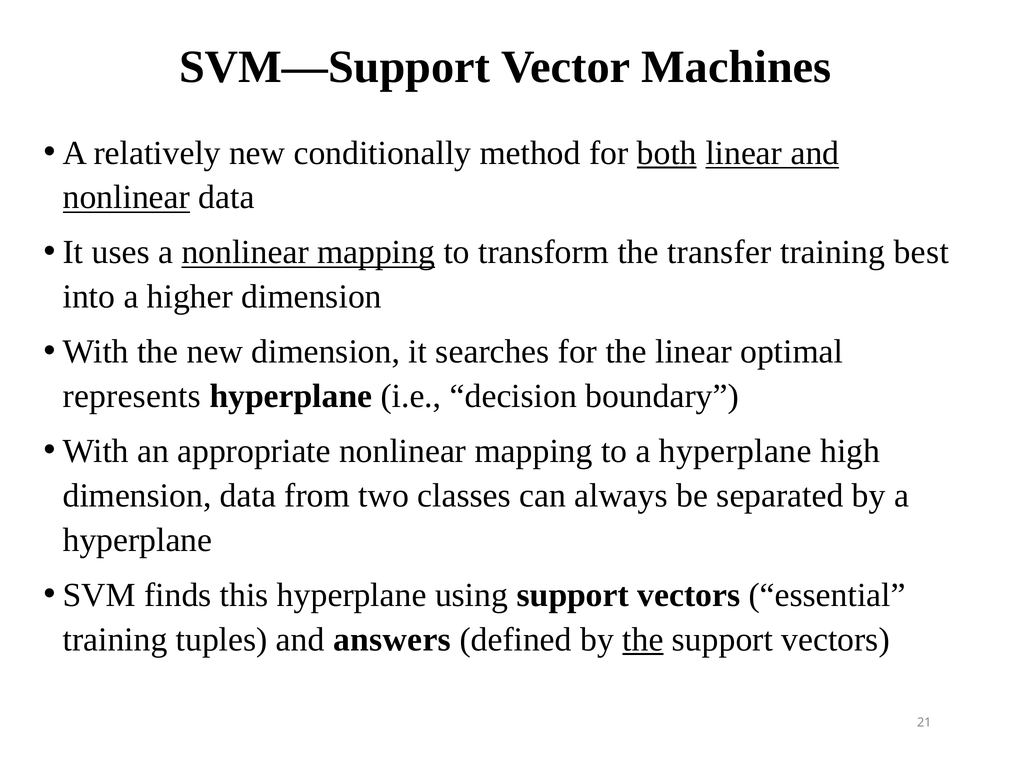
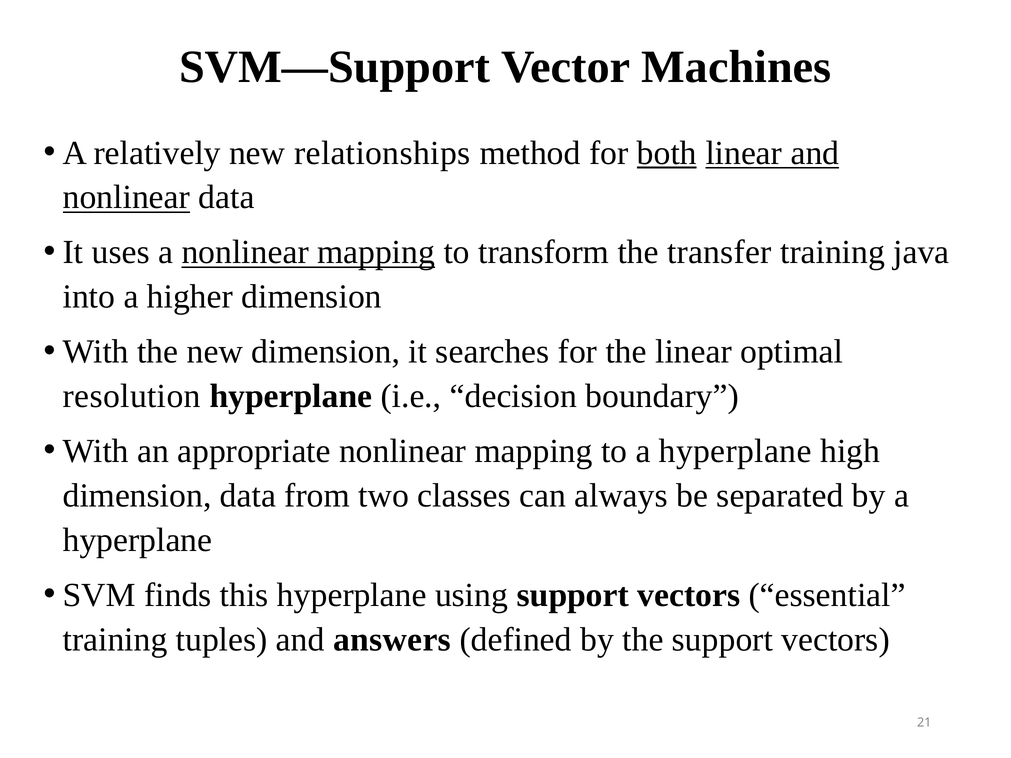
conditionally: conditionally -> relationships
best: best -> java
represents: represents -> resolution
the at (643, 640) underline: present -> none
